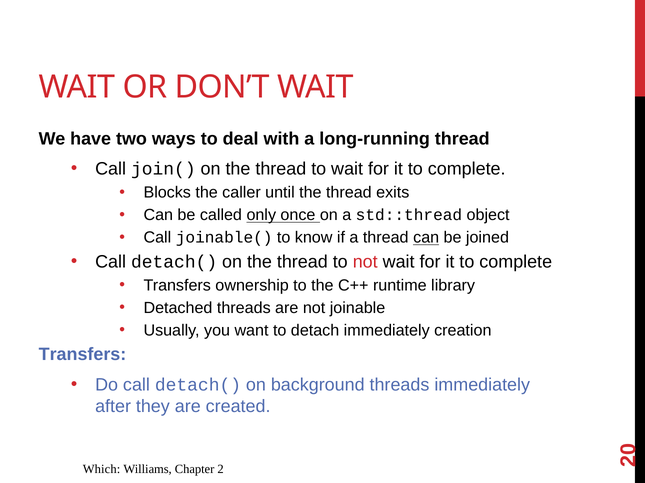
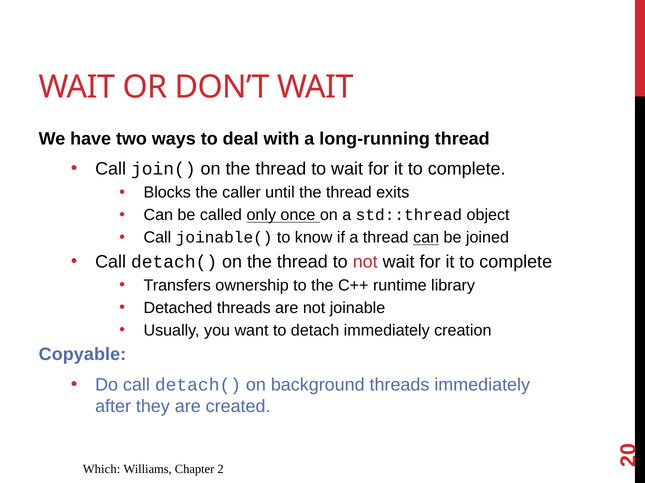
Transfers at (83, 355): Transfers -> Copyable
